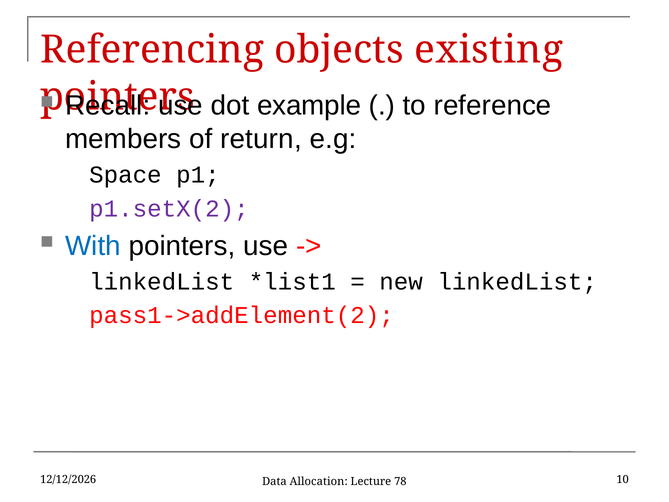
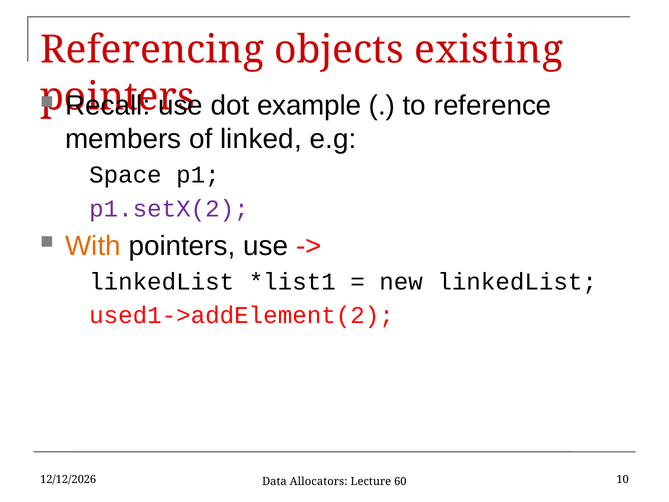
return: return -> linked
With colour: blue -> orange
pass1->addElement(2: pass1->addElement(2 -> used1->addElement(2
Allocation: Allocation -> Allocators
78: 78 -> 60
